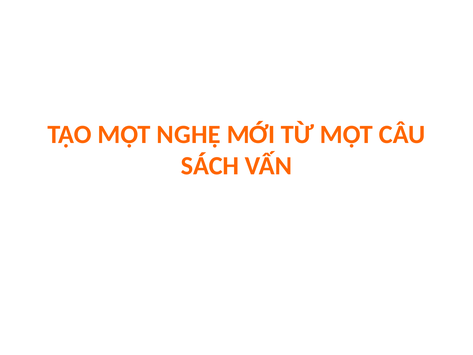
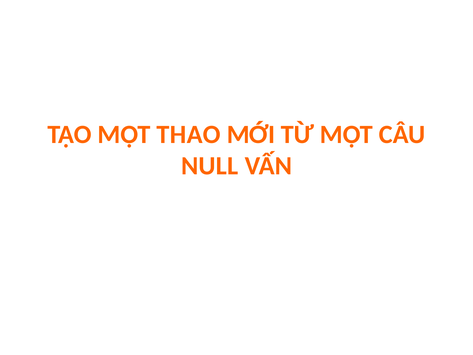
NGHỆ: NGHỆ -> THAO
SÁCH: SÁCH -> NULL
